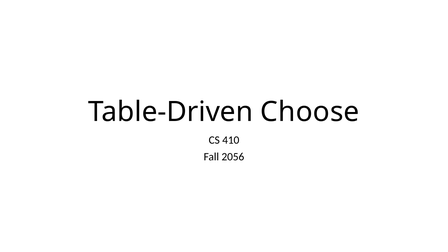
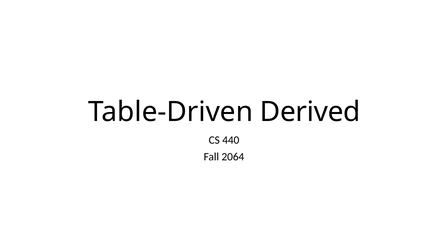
Choose: Choose -> Derived
410: 410 -> 440
2056: 2056 -> 2064
